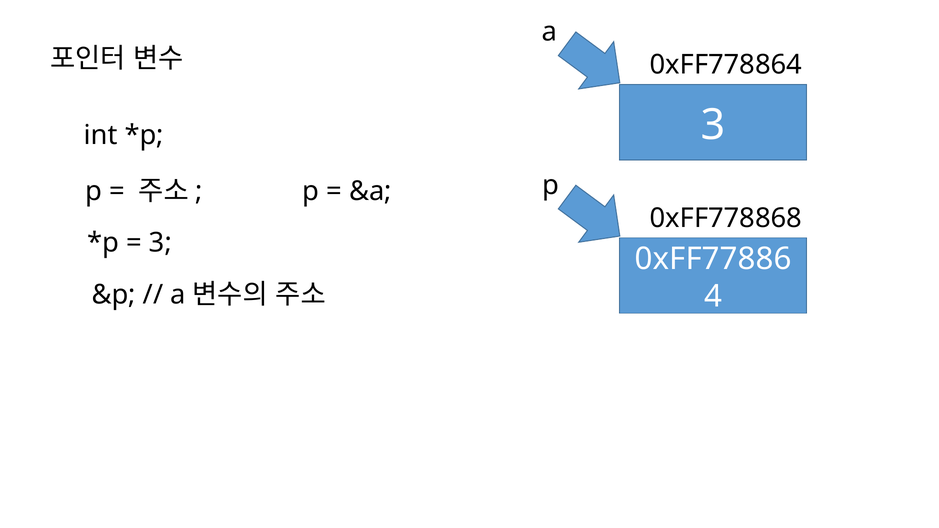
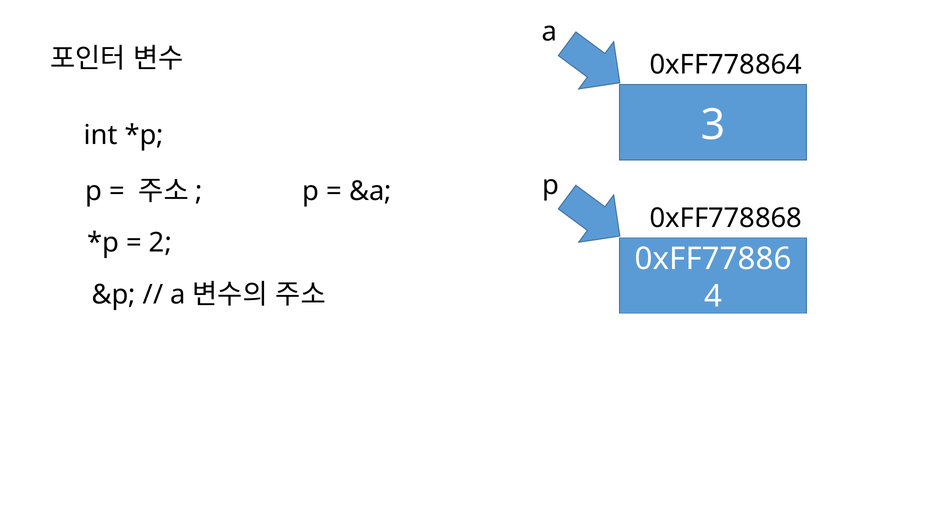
3 at (160, 243): 3 -> 2
